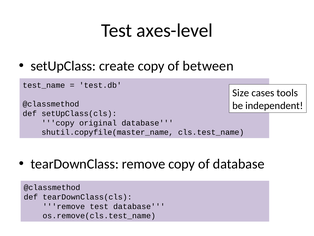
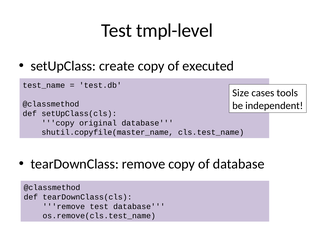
axes-level: axes-level -> tmpl-level
between: between -> executed
